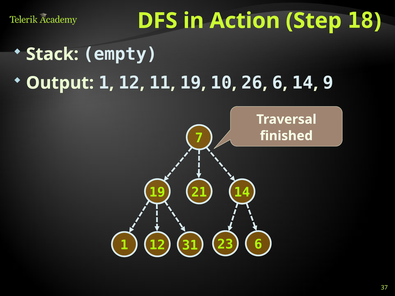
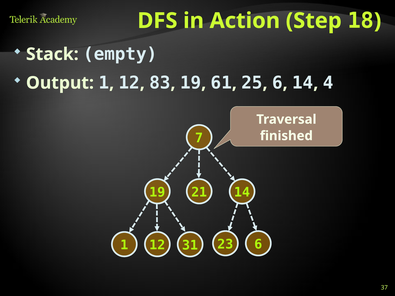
11: 11 -> 83
10: 10 -> 61
26: 26 -> 25
9: 9 -> 4
